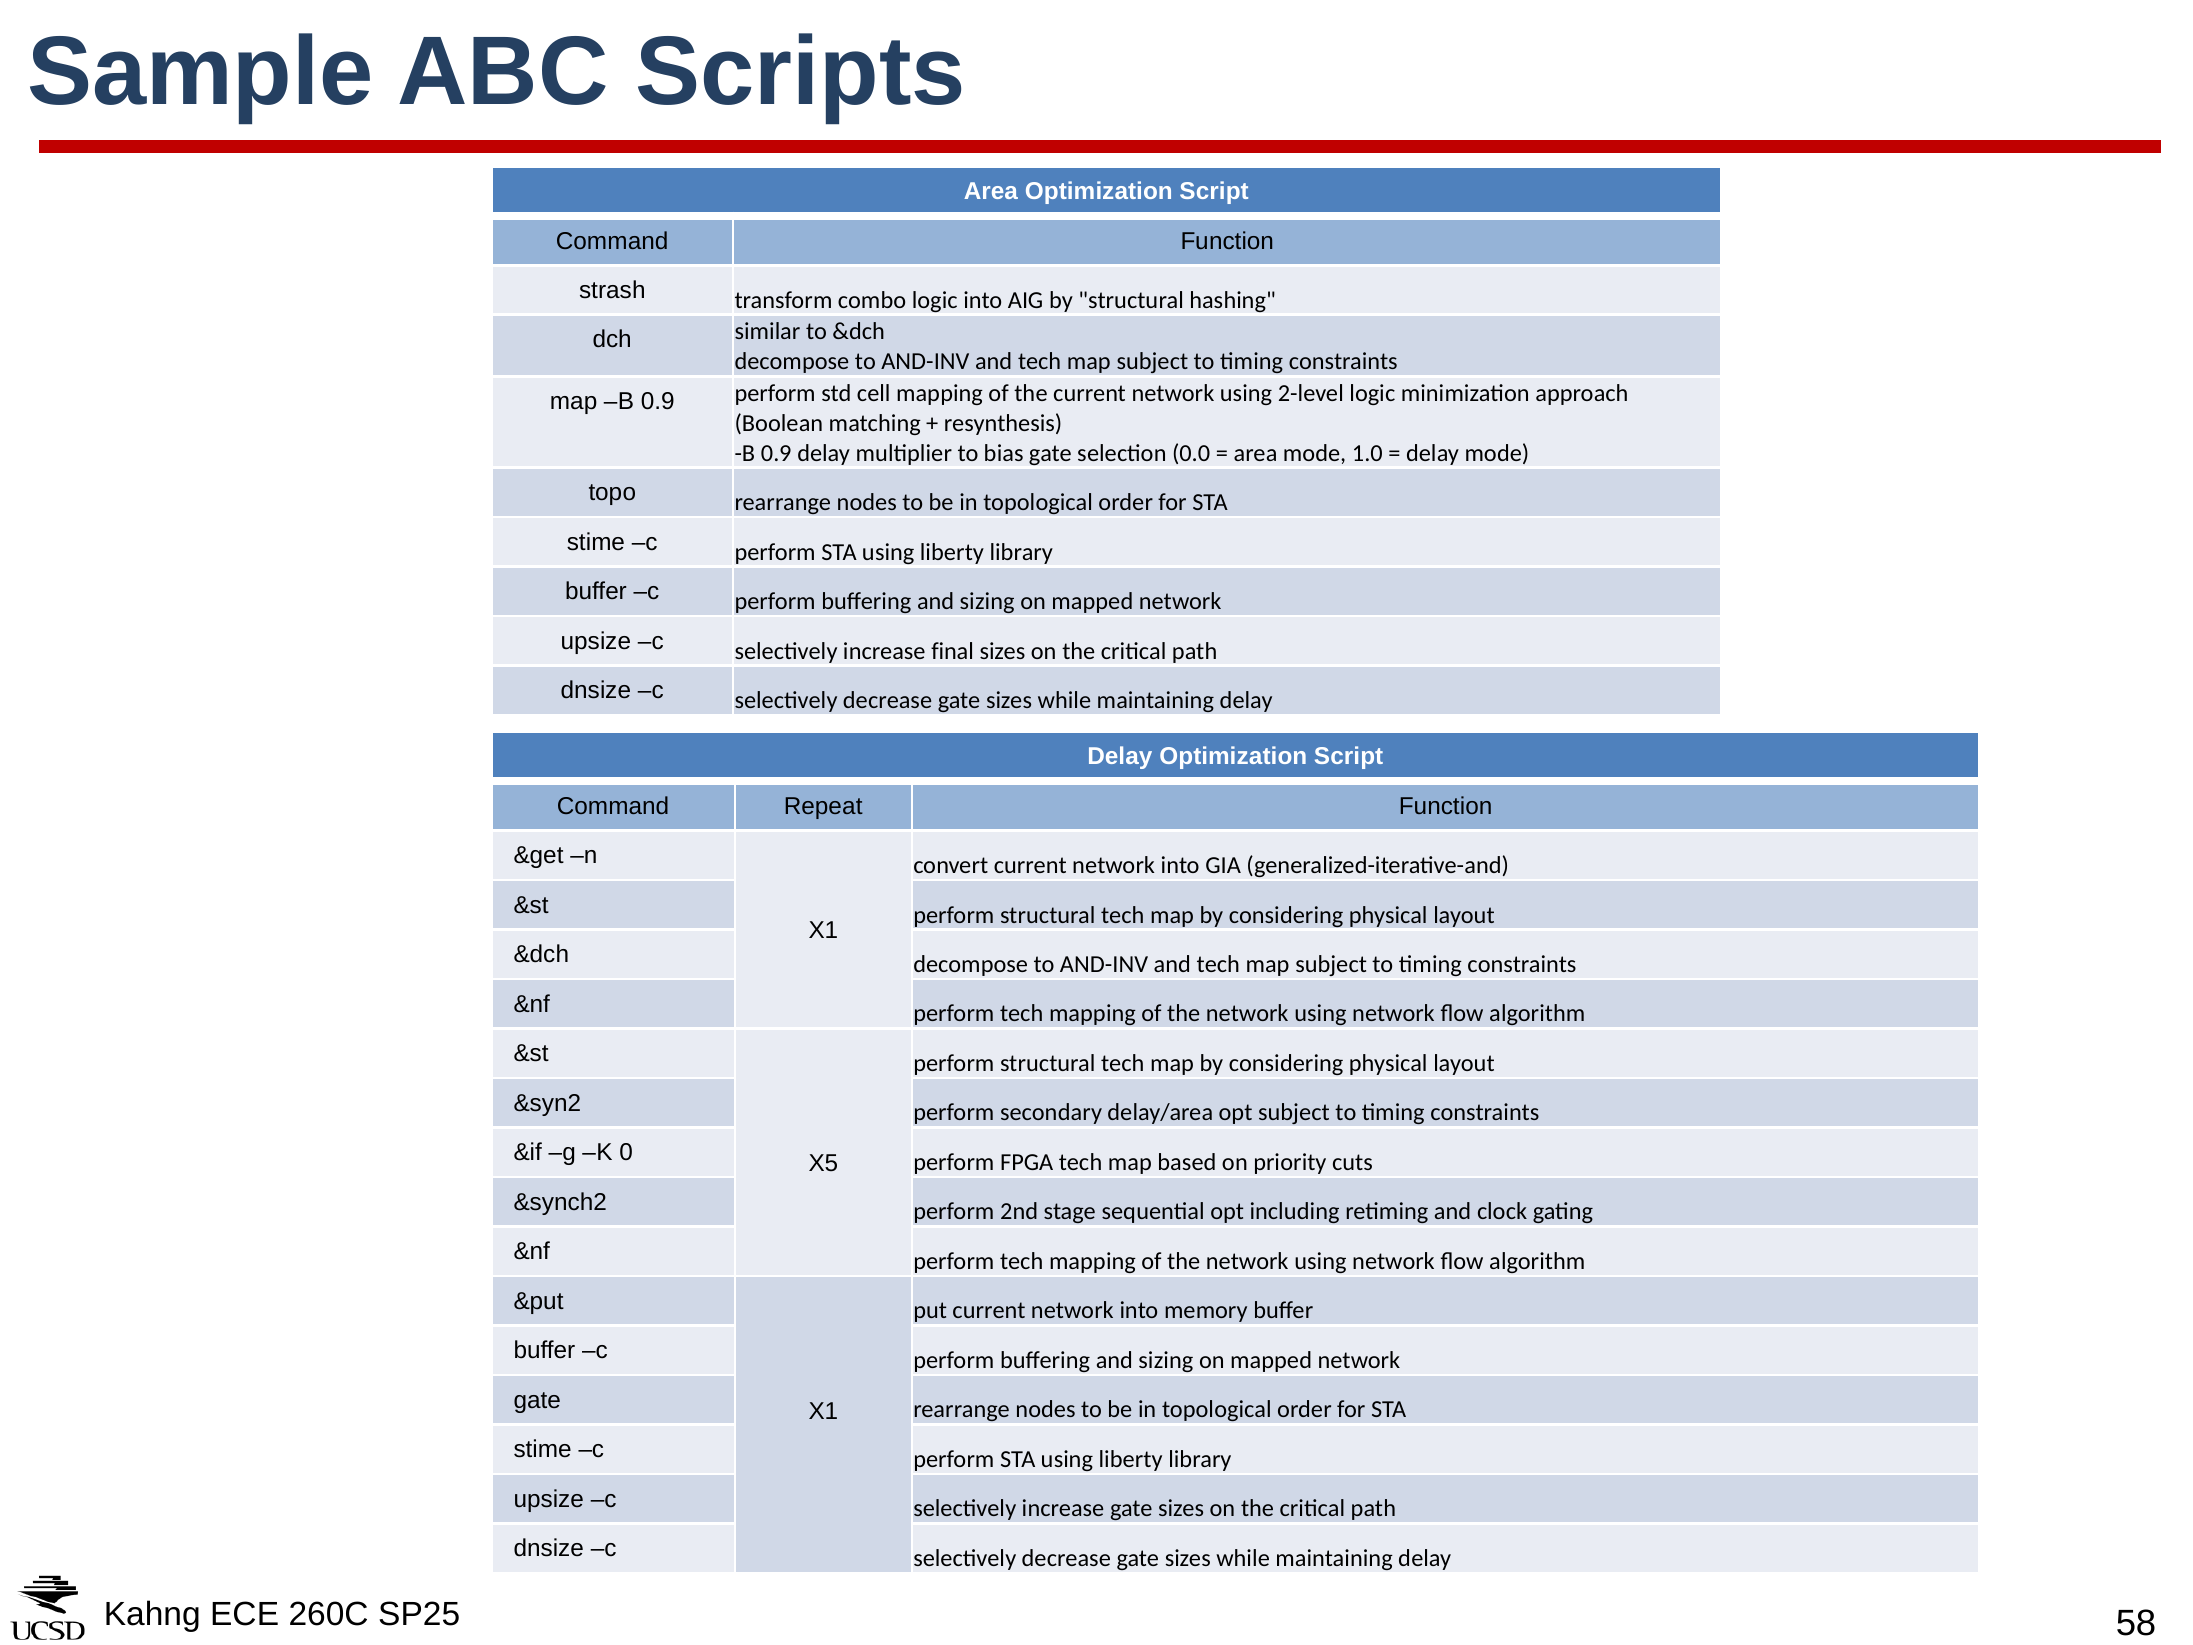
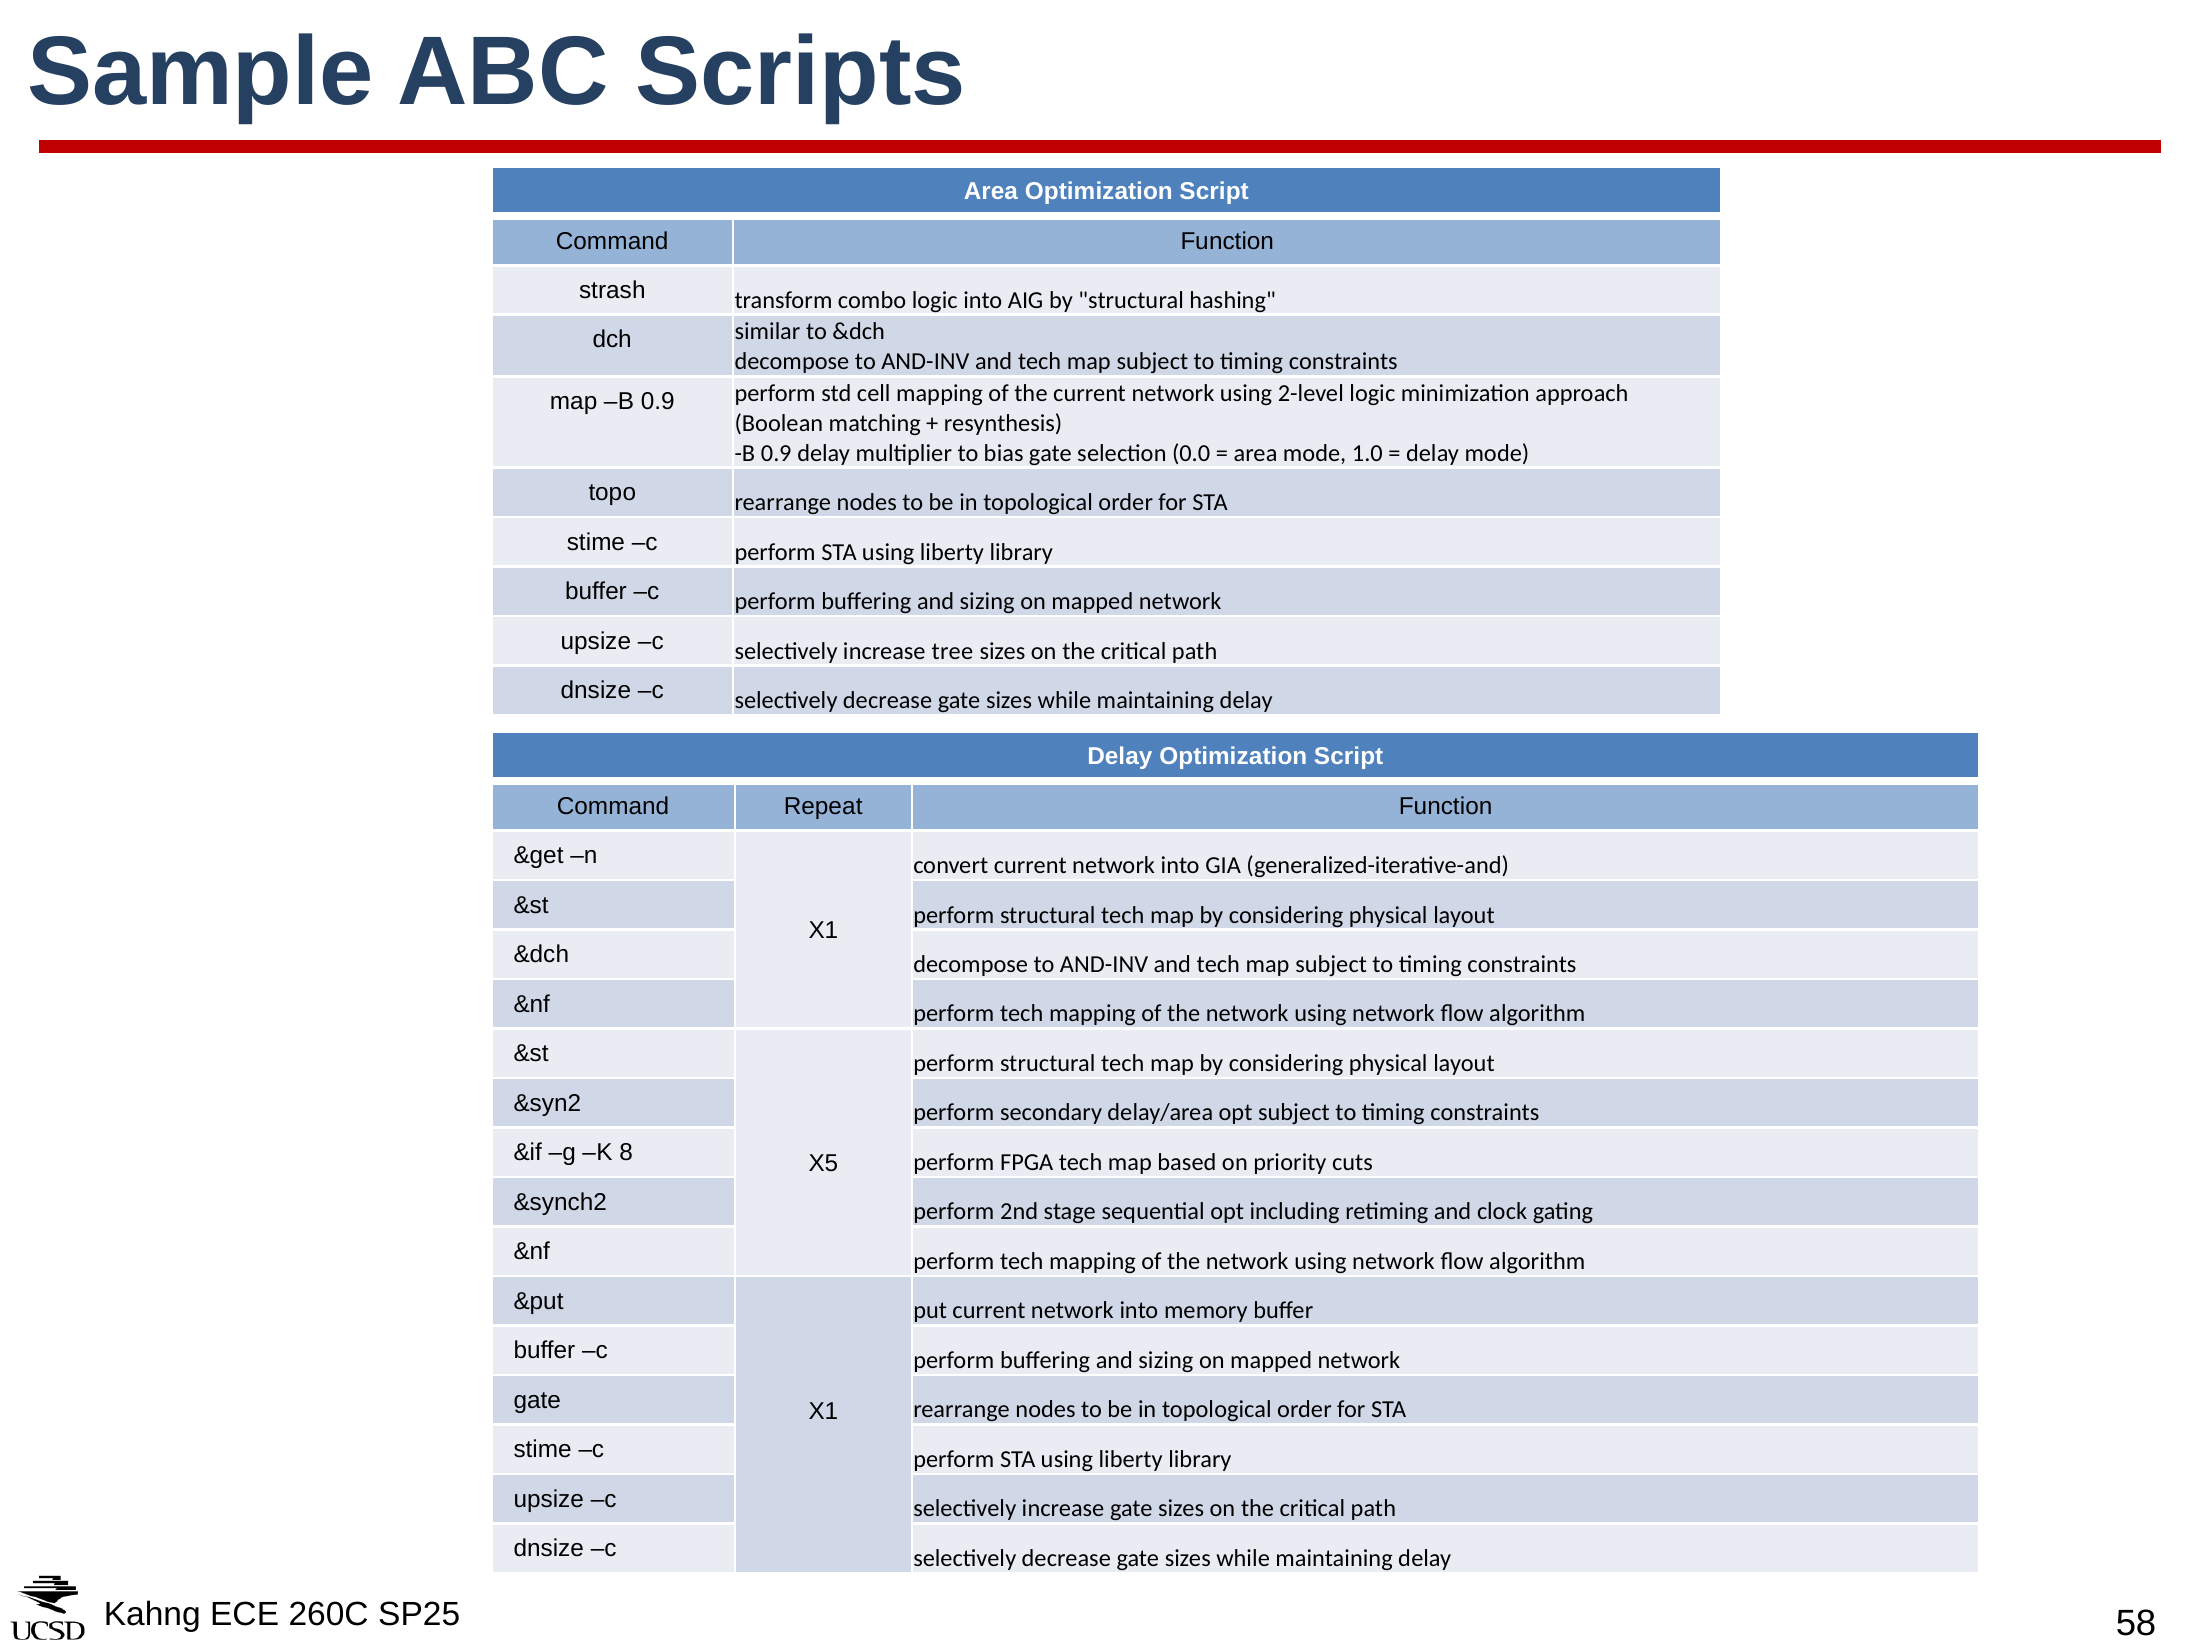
final: final -> tree
0: 0 -> 8
